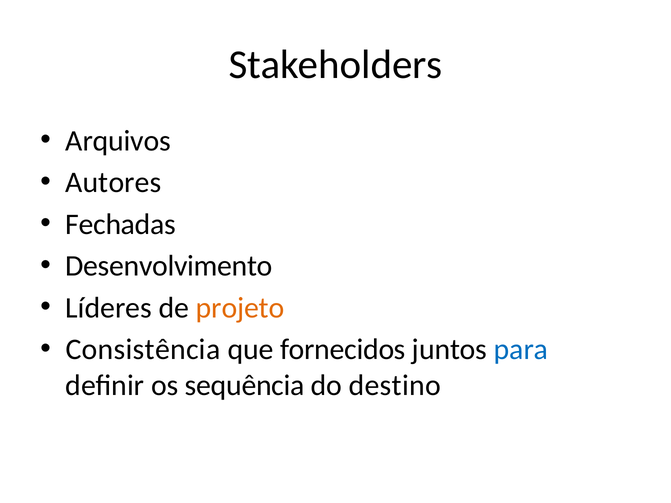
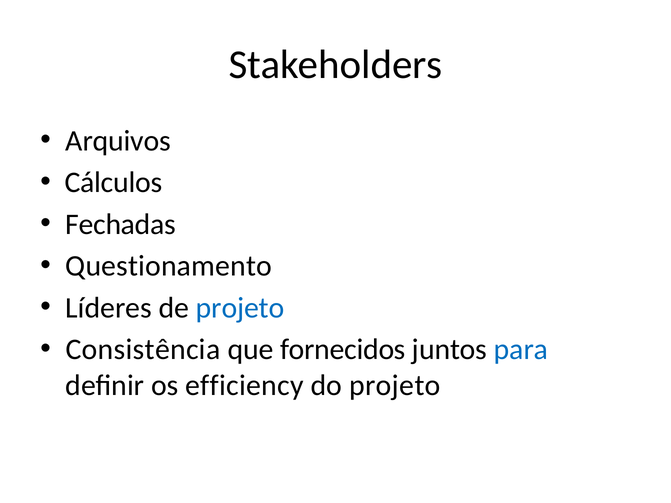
Autores: Autores -> Cálculos
Desenvolvimento: Desenvolvimento -> Questionamento
projeto at (240, 308) colour: orange -> blue
sequência: sequência -> efficiency
do destino: destino -> projeto
